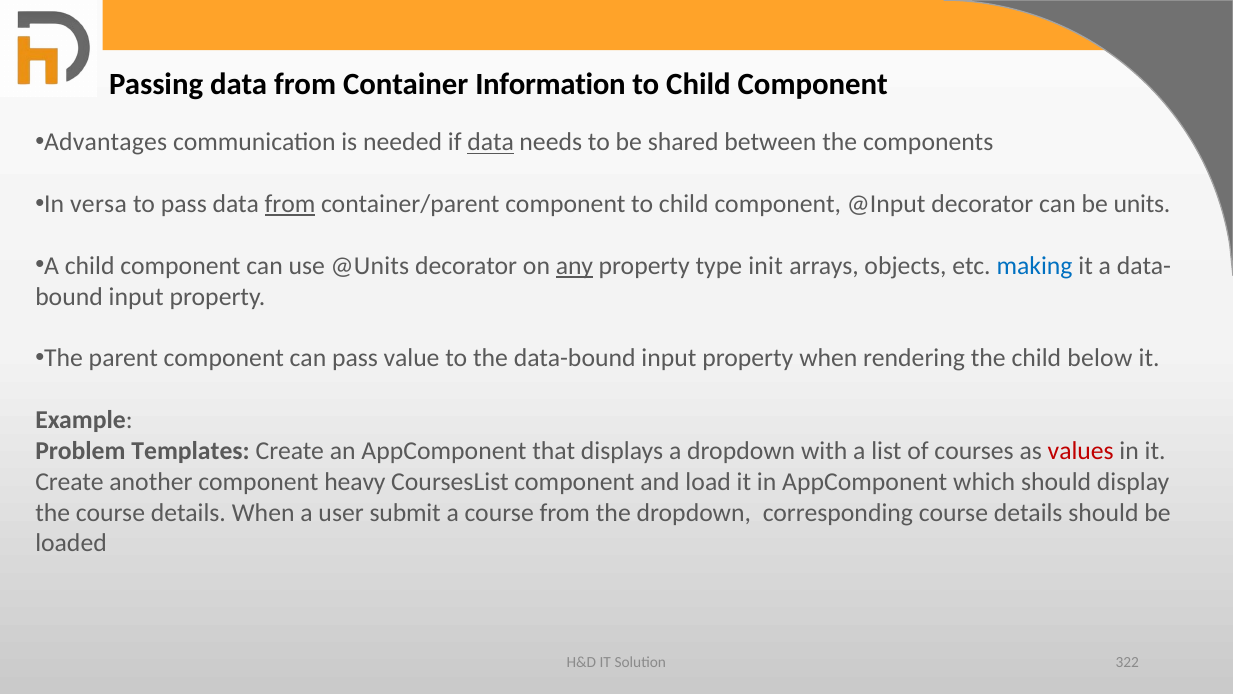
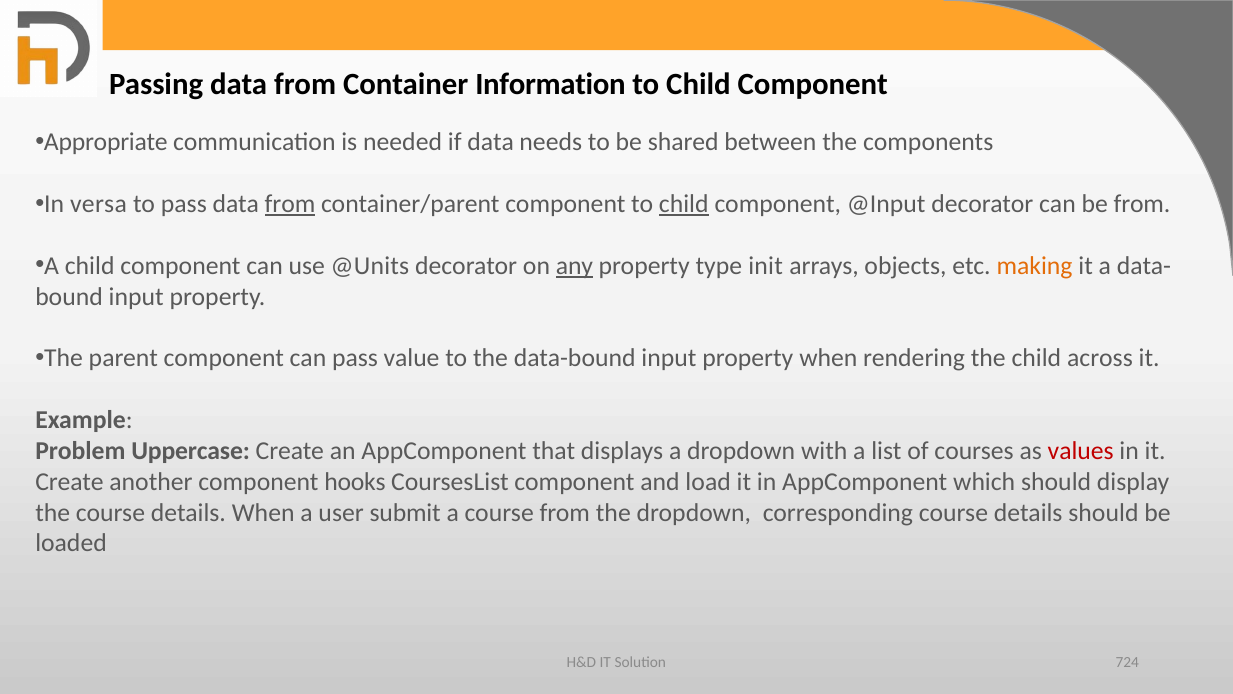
Advantages: Advantages -> Appropriate
data at (491, 142) underline: present -> none
child at (684, 204) underline: none -> present
be units: units -> from
making colour: blue -> orange
below: below -> across
Templates: Templates -> Uppercase
heavy: heavy -> hooks
322: 322 -> 724
